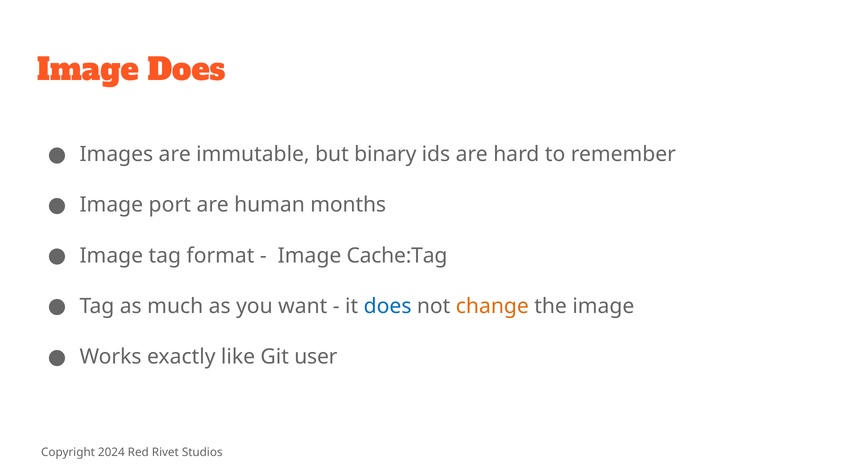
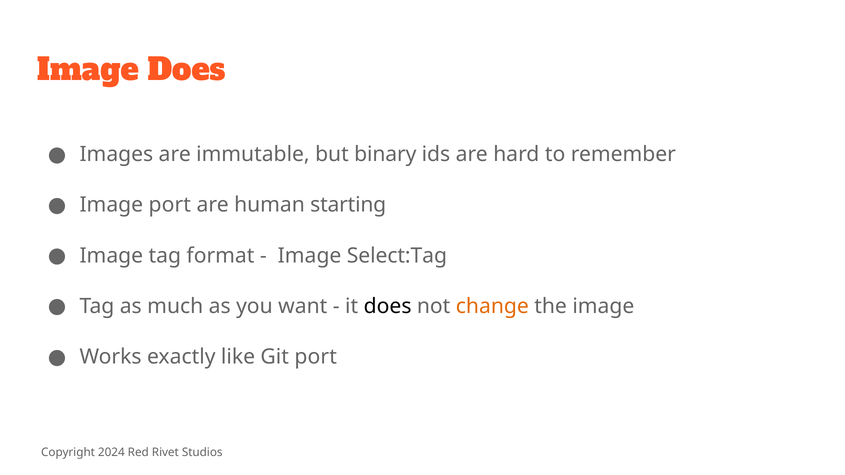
months: months -> starting
Cache:Tag: Cache:Tag -> Select:Tag
does at (388, 307) colour: blue -> black
Git user: user -> port
